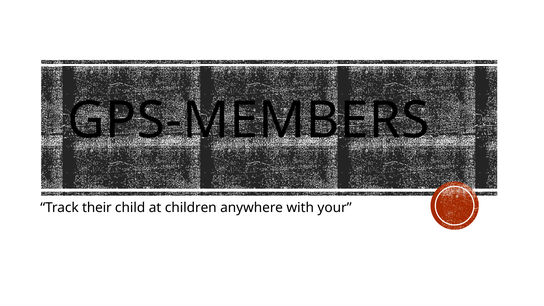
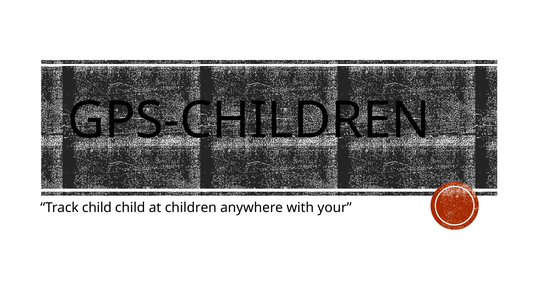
GPS-MEMBERS: GPS-MEMBERS -> GPS-CHILDREN
Track their: their -> child
